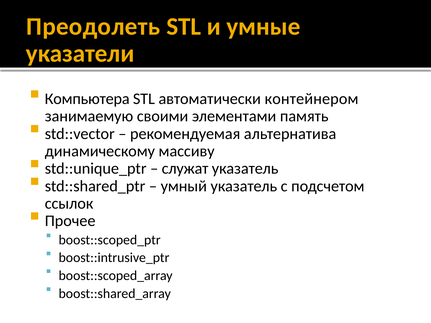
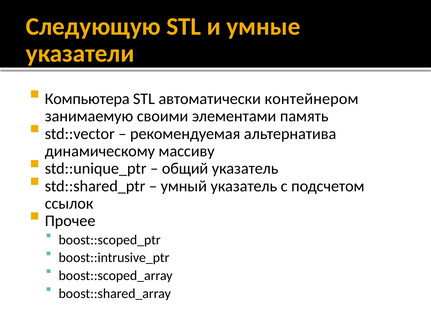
Преодолеть: Преодолеть -> Следующую
служат: служат -> общий
